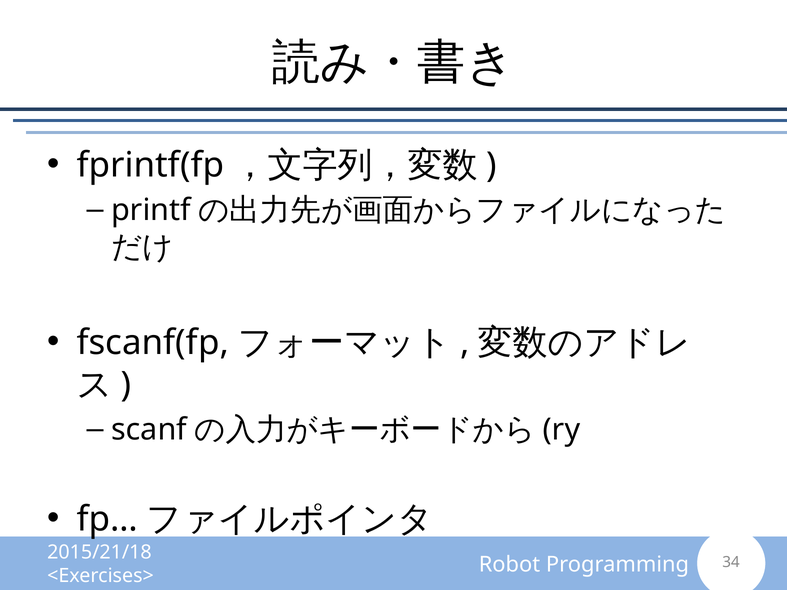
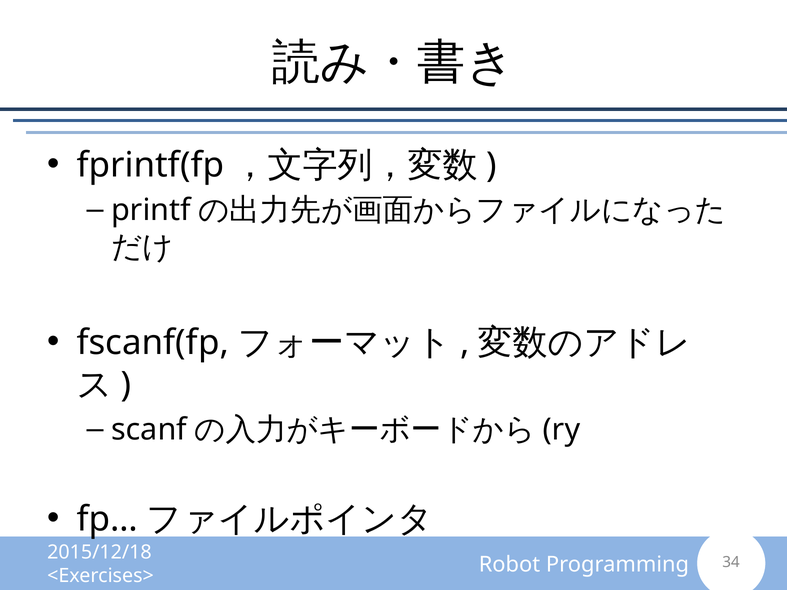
2015/21/18: 2015/21/18 -> 2015/12/18
